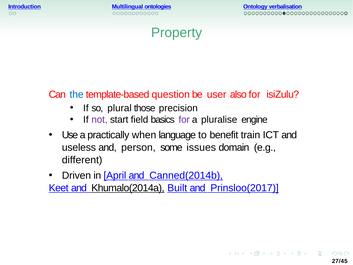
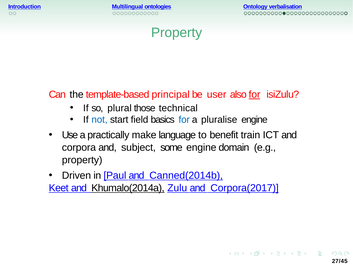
the colour: blue -> black
question: question -> principal
for at (255, 94) underline: none -> present
precision: precision -> technical
not colour: purple -> blue
for at (184, 120) colour: purple -> blue
when: when -> make
useless: useless -> corpora
person: person -> subject
some issues: issues -> engine
different at (82, 160): different -> property
April: April -> Paul
Built: Built -> Zulu
Prinsloo(2017: Prinsloo(2017 -> Corpora(2017
